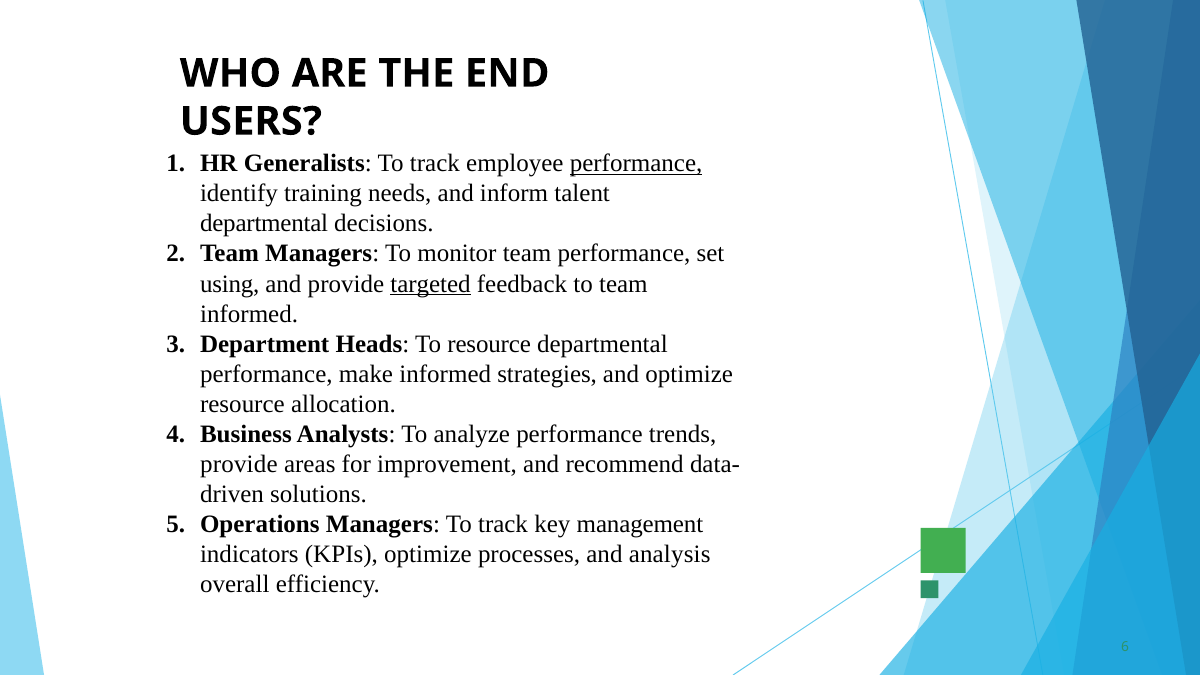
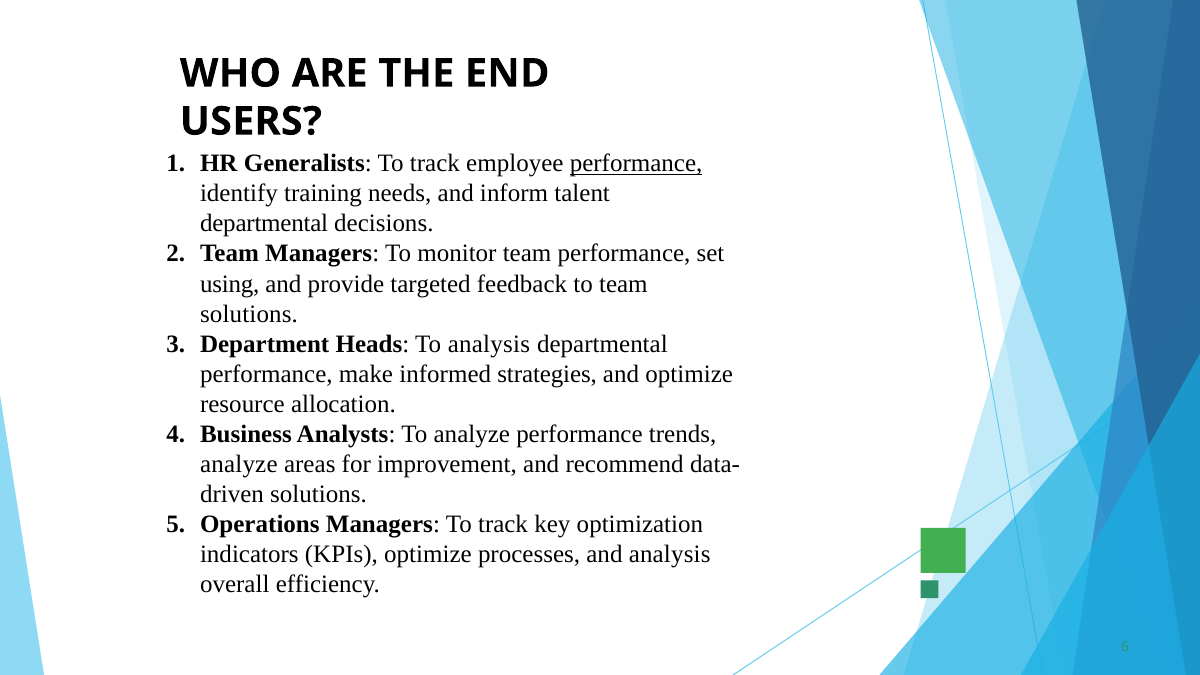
targeted underline: present -> none
informed at (249, 314): informed -> solutions
To resource: resource -> analysis
provide at (239, 464): provide -> analyze
management: management -> optimization
